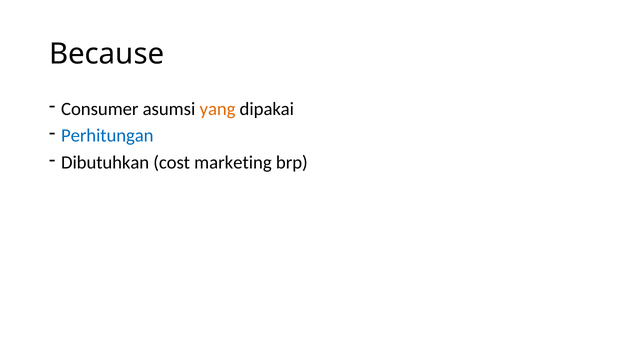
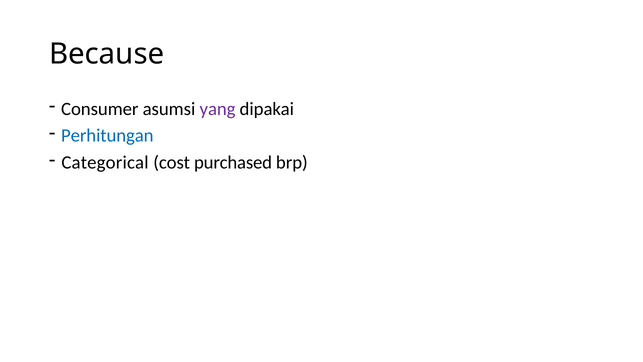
yang colour: orange -> purple
Dibutuhkan: Dibutuhkan -> Categorical
marketing: marketing -> purchased
